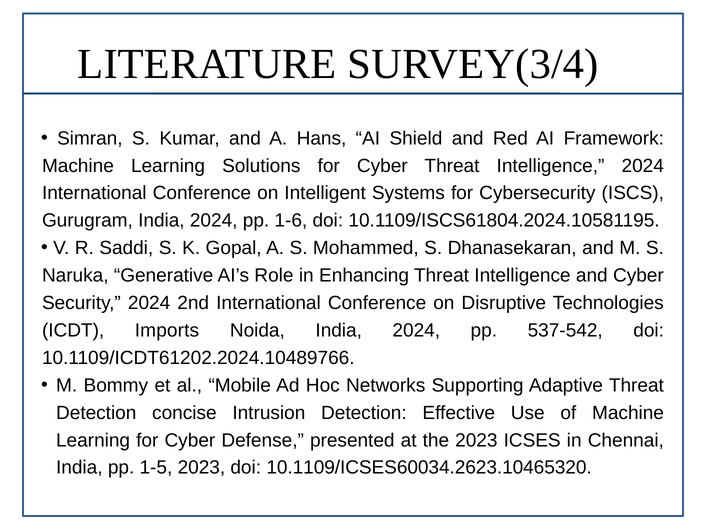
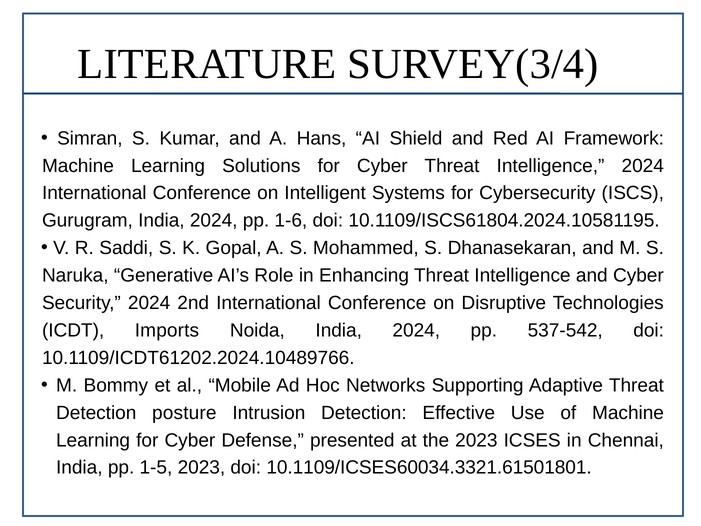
concise: concise -> posture
10.1109/ICSES60034.2623.10465320: 10.1109/ICSES60034.2623.10465320 -> 10.1109/ICSES60034.3321.61501801
